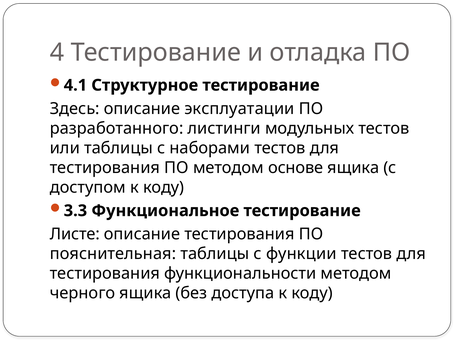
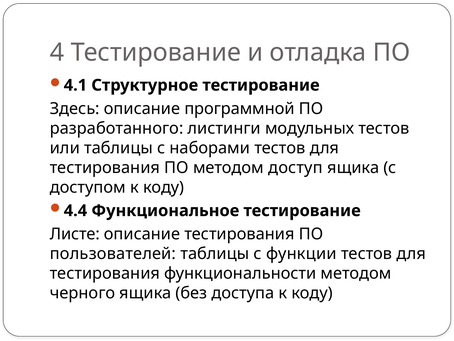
эксплуатации: эксплуатации -> программной
основе: основе -> доступ
3.3: 3.3 -> 4.4
пояснительная: пояснительная -> пользователей
